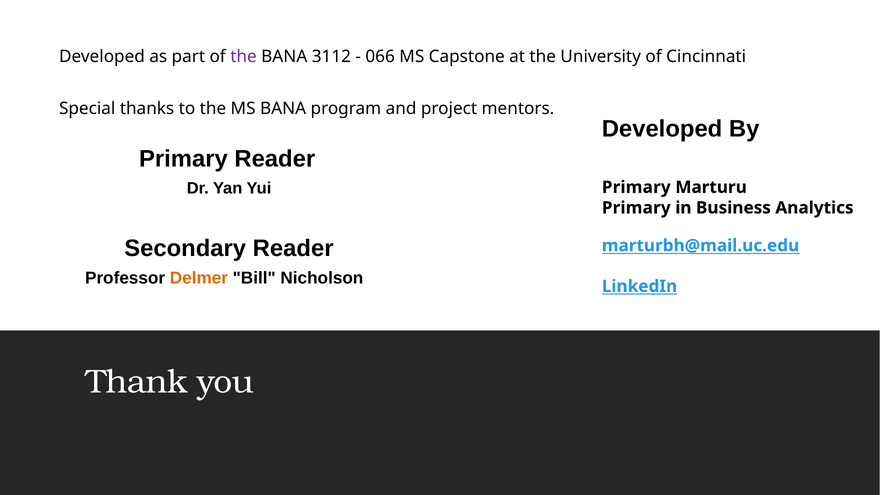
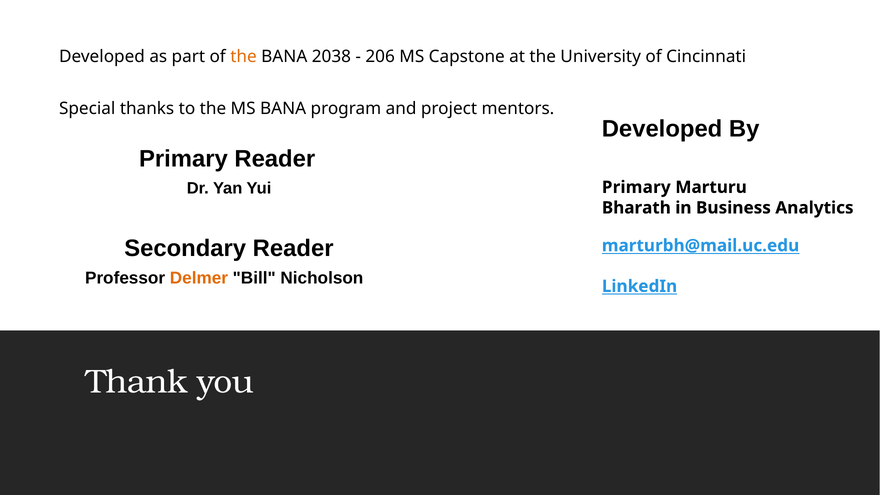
the at (243, 57) colour: purple -> orange
3112: 3112 -> 2038
066: 066 -> 206
Primary at (636, 208): Primary -> Bharath
